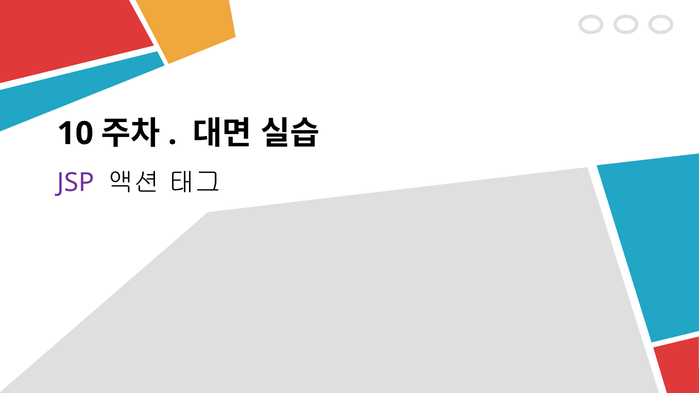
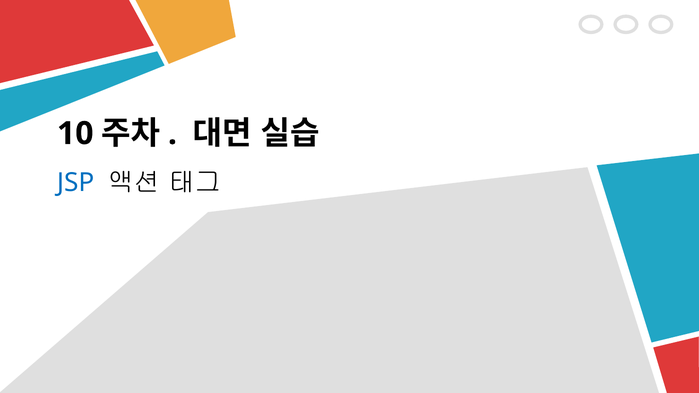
JSP colour: purple -> blue
